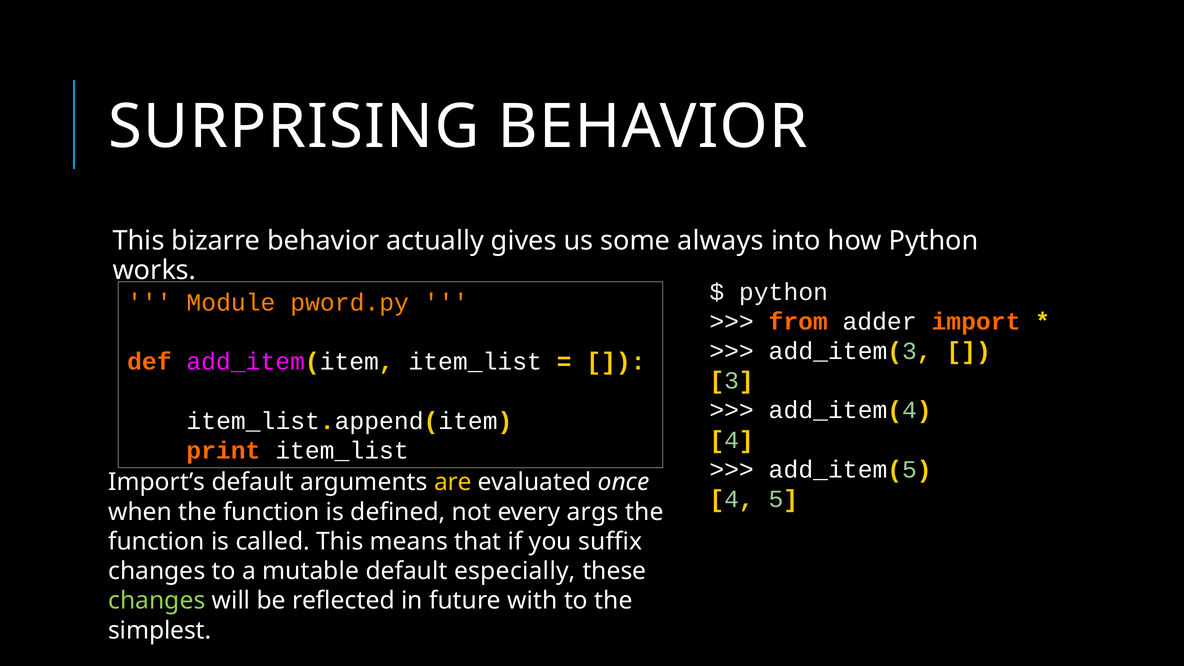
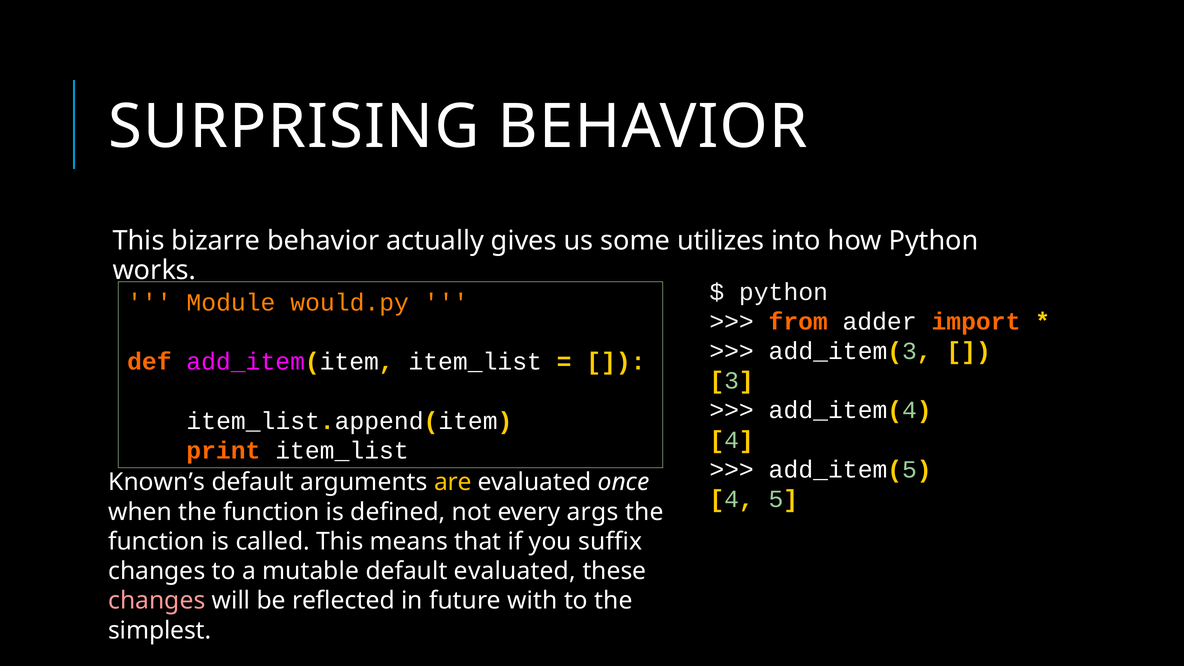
always: always -> utilizes
pword.py: pword.py -> would.py
Import’s: Import’s -> Known’s
default especially: especially -> evaluated
changes at (157, 601) colour: light green -> pink
